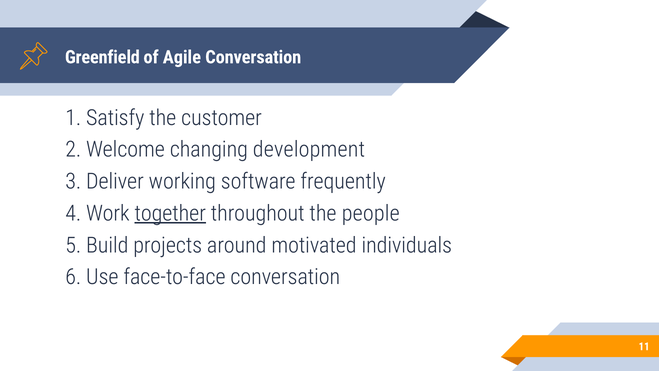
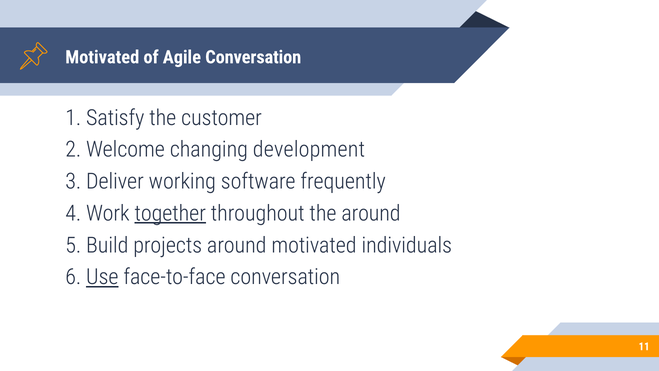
Greenfield at (102, 57): Greenfield -> Motivated
the people: people -> around
Use underline: none -> present
